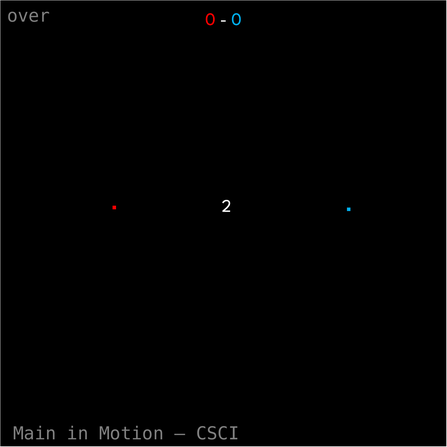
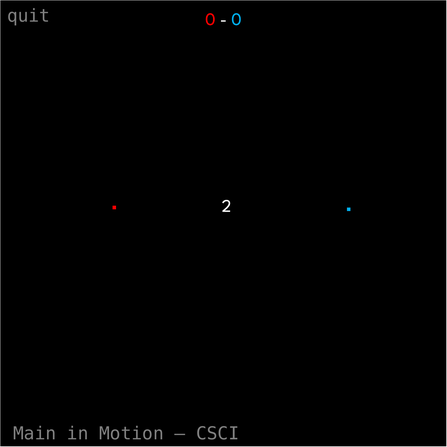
over: over -> quit
